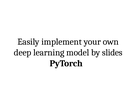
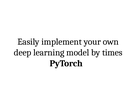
slides: slides -> times
